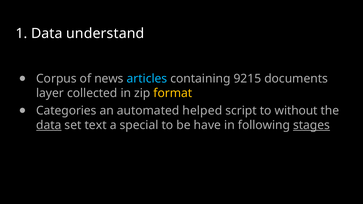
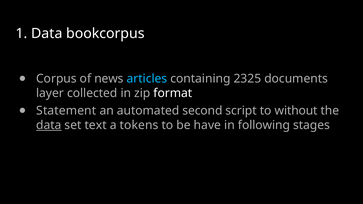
understand: understand -> bookcorpus
9215: 9215 -> 2325
format colour: yellow -> white
Categories: Categories -> Statement
helped: helped -> second
special: special -> tokens
stages underline: present -> none
